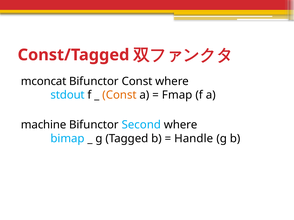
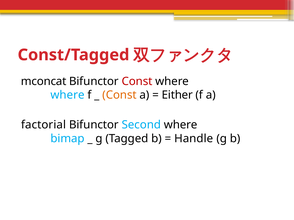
Const at (137, 81) colour: black -> red
stdout at (68, 95): stdout -> where
Fmap: Fmap -> Either
machine: machine -> factorial
